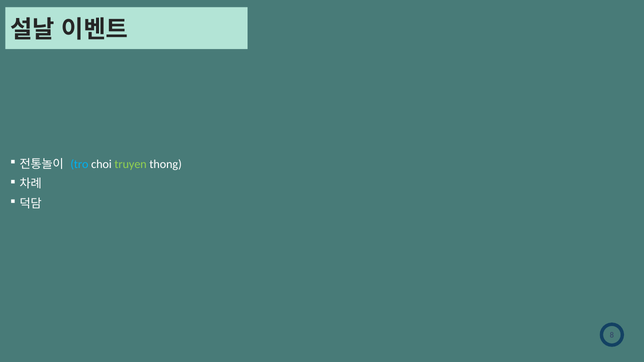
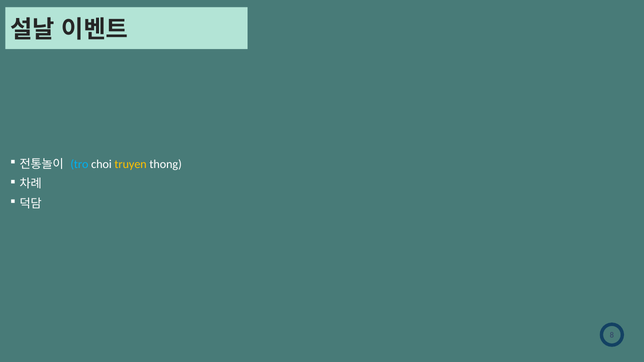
truyen colour: light green -> yellow
